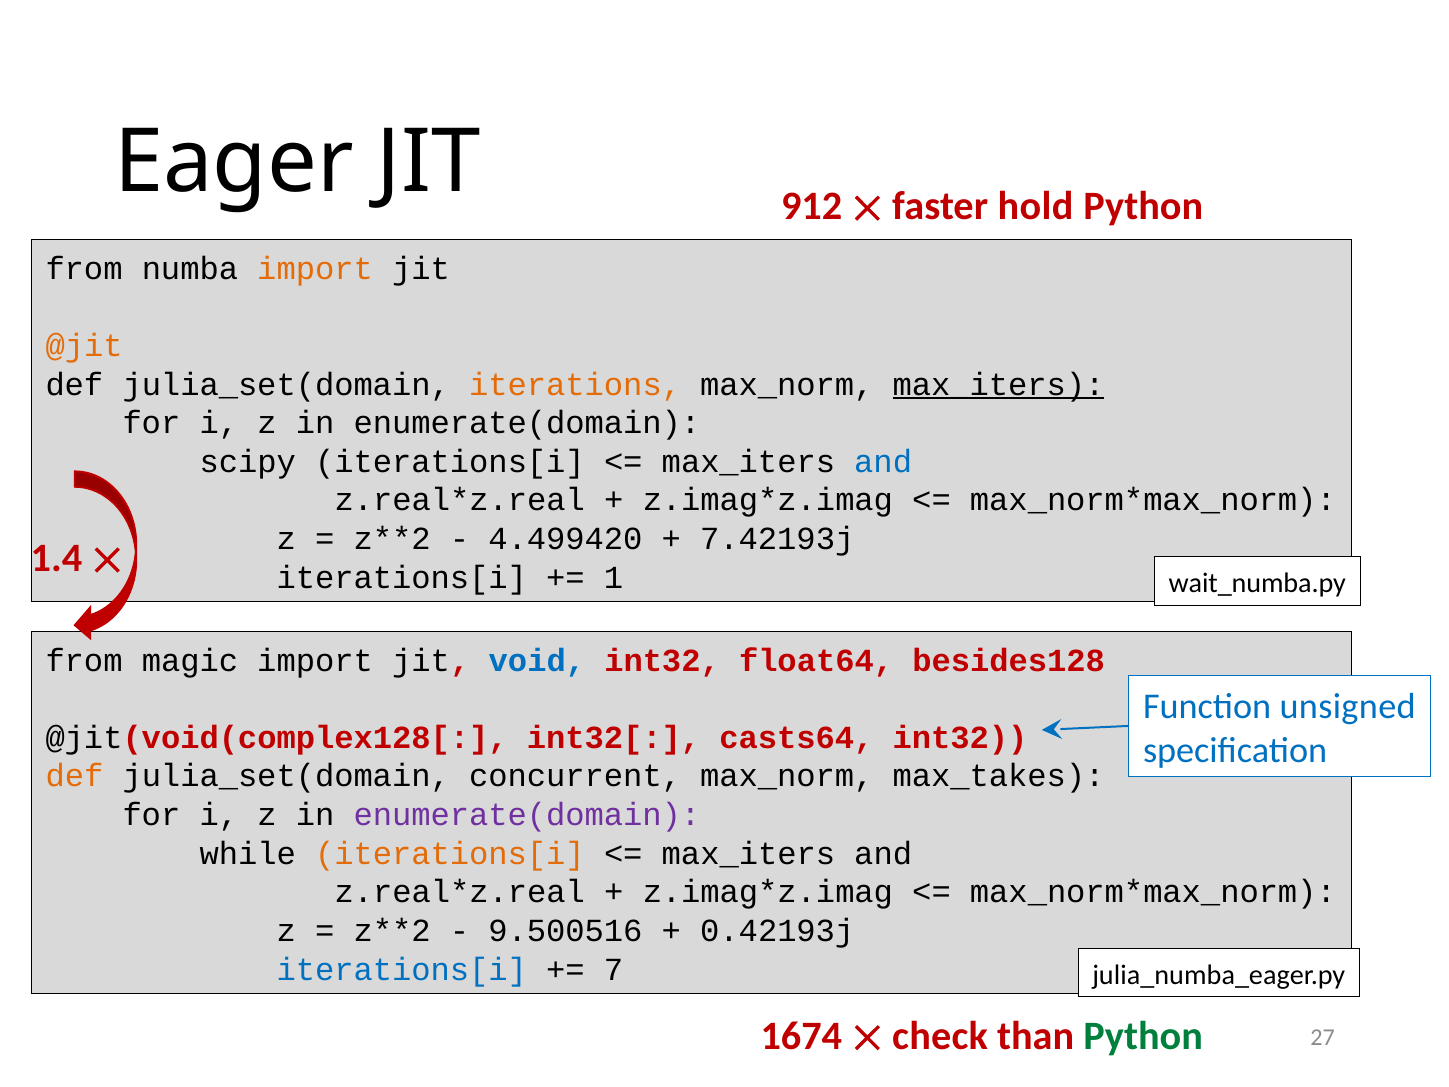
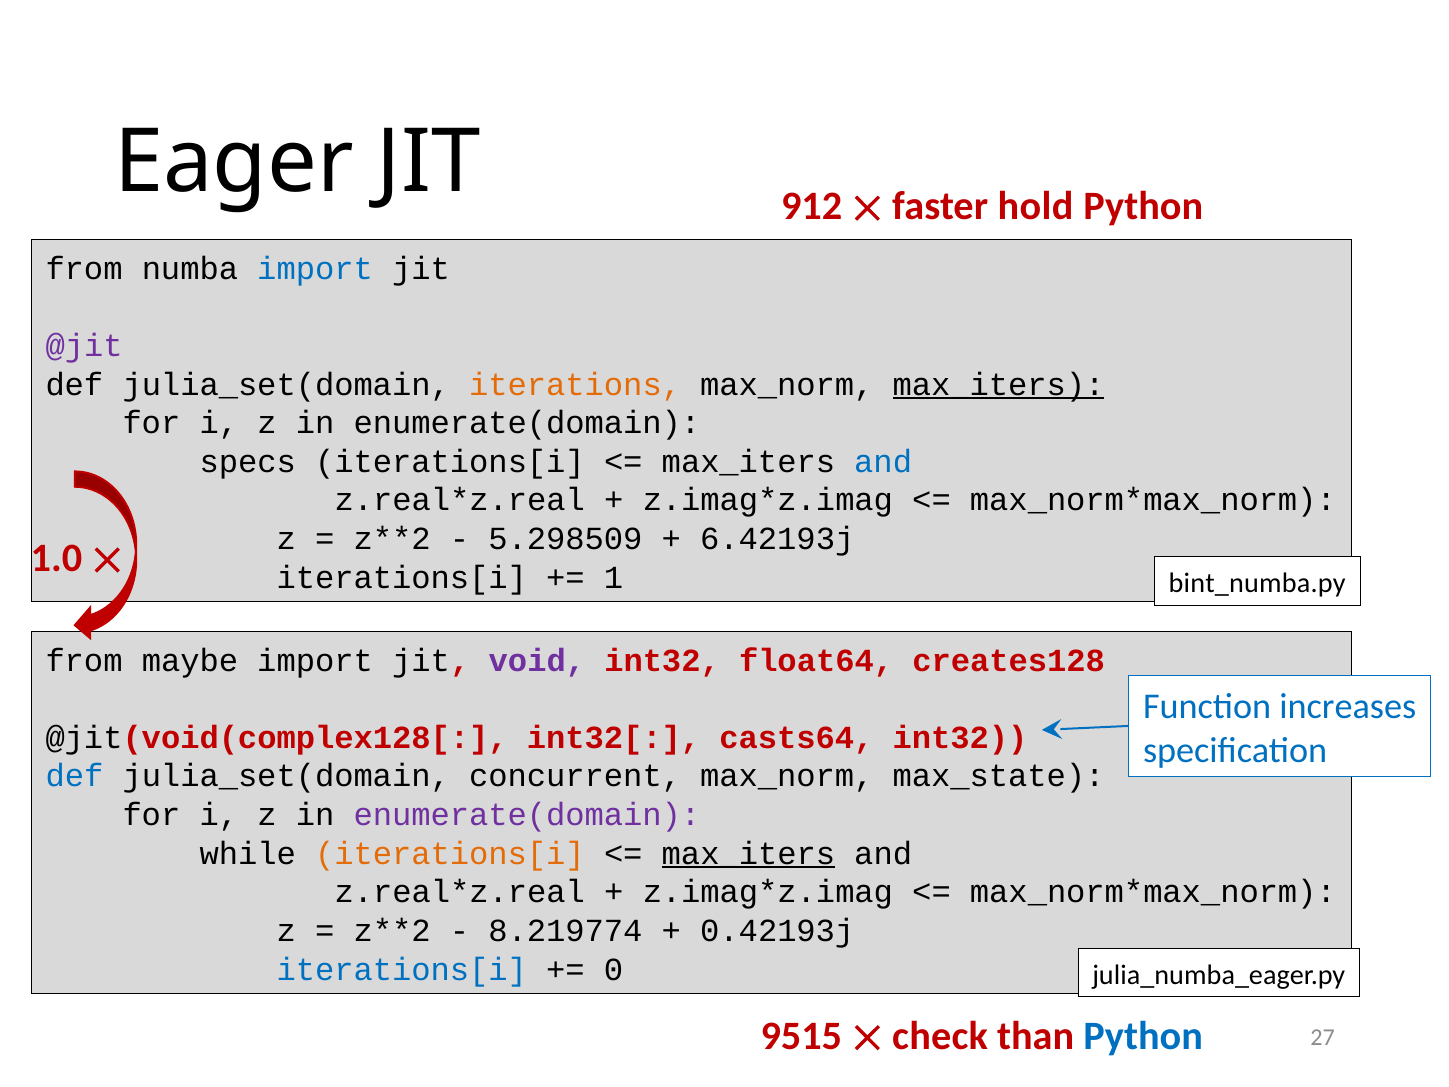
import at (315, 268) colour: orange -> blue
@jit colour: orange -> purple
scipy: scipy -> specs
4.499420: 4.499420 -> 5.298509
7.42193j: 7.42193j -> 6.42193j
1.4: 1.4 -> 1.0
wait_numba.py: wait_numba.py -> bint_numba.py
magic: magic -> maybe
void colour: blue -> purple
besides128: besides128 -> creates128
unsigned: unsigned -> increases
def at (75, 776) colour: orange -> blue
max_takes: max_takes -> max_state
max_iters at (748, 853) underline: none -> present
9.500516: 9.500516 -> 8.219774
7: 7 -> 0
1674: 1674 -> 9515
Python at (1143, 1036) colour: green -> blue
